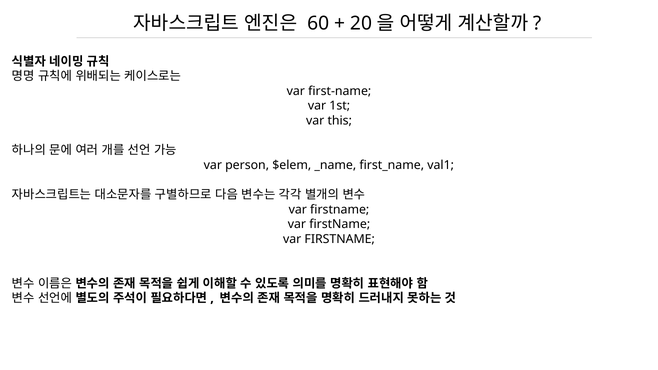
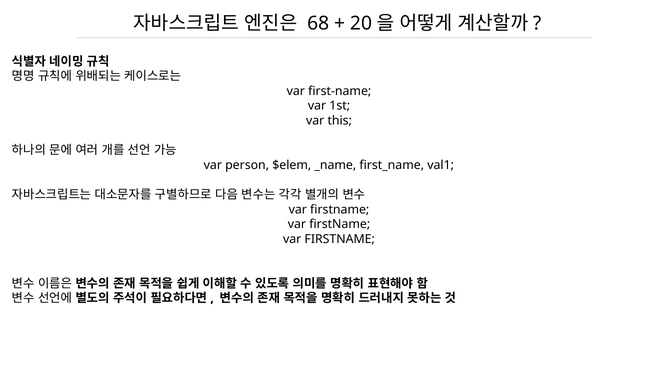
60: 60 -> 68
